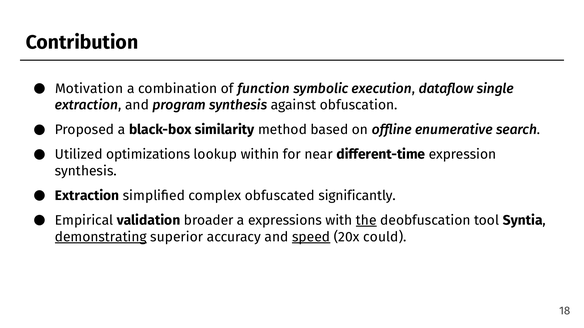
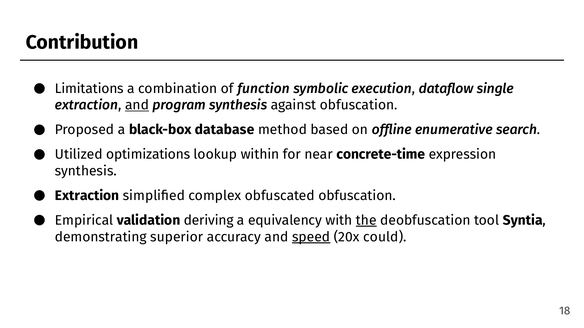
Motivation: Motivation -> Limitations
and at (137, 105) underline: none -> present
similarity: similarity -> database
different-time: different-time -> concrete-time
obfuscated significantly: significantly -> obfuscation
broader: broader -> deriving
expressions: expressions -> equivalency
demonstrating underline: present -> none
